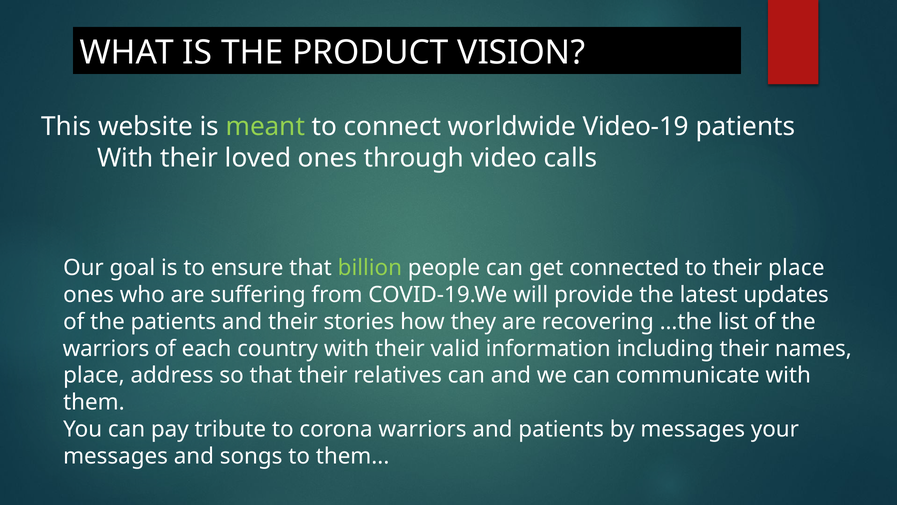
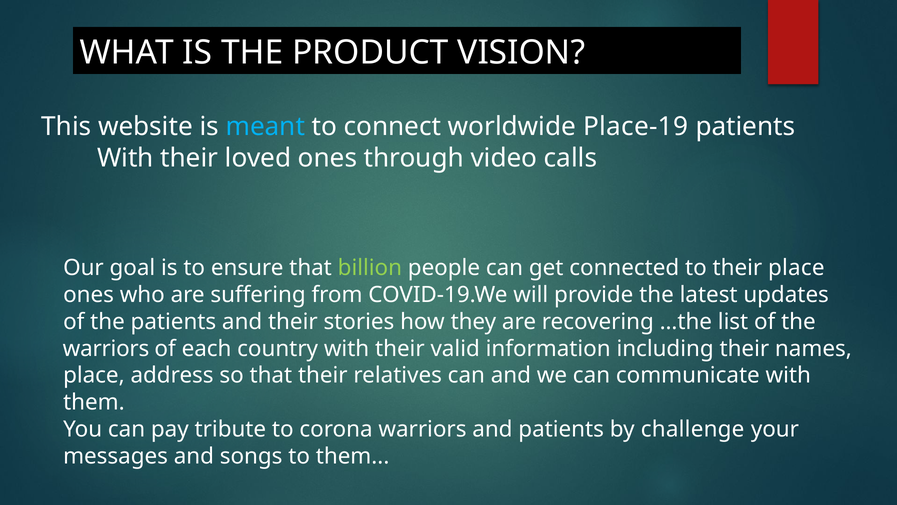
meant colour: light green -> light blue
Video-19: Video-19 -> Place-19
by messages: messages -> challenge
